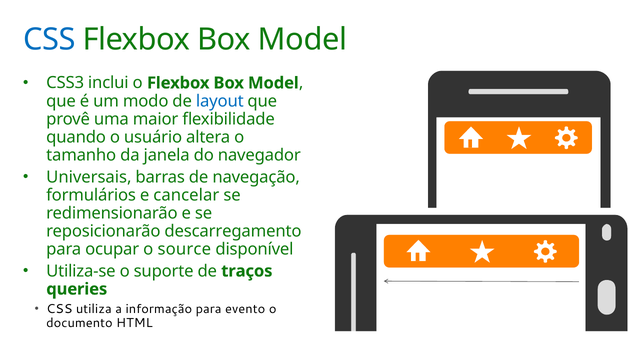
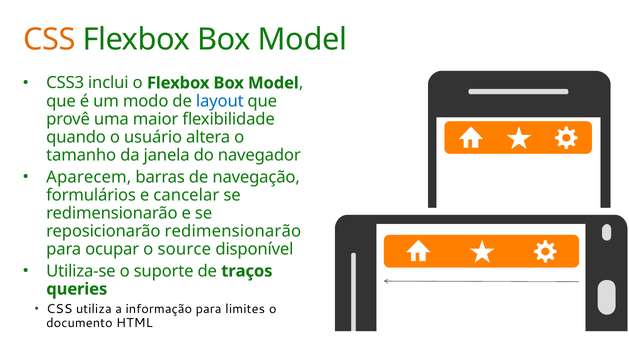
CSS at (49, 40) colour: blue -> orange
Universais: Universais -> Aparecem
reposicionarão descarregamento: descarregamento -> redimensionarão
evento: evento -> limites
